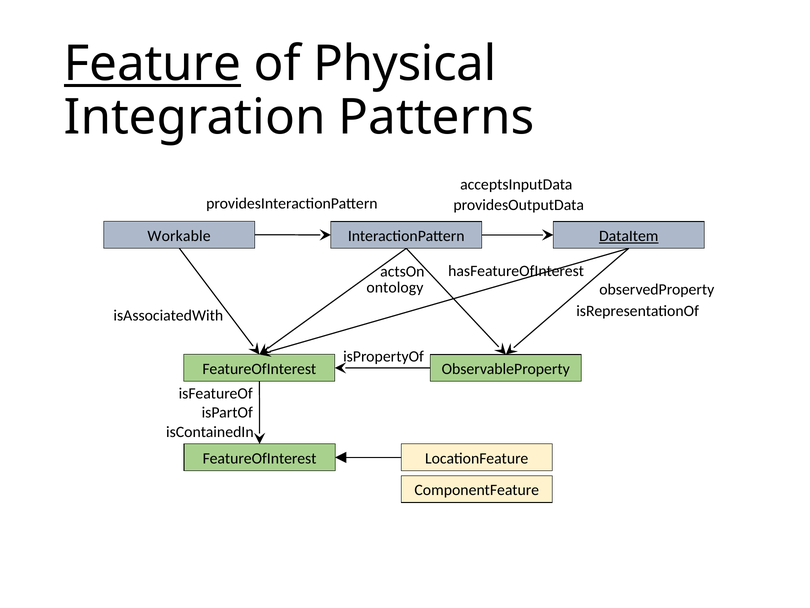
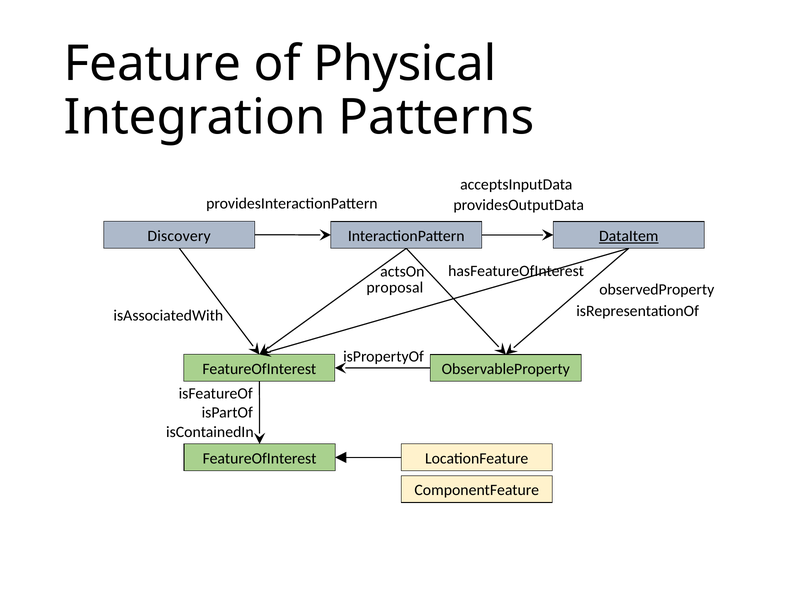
Feature underline: present -> none
Workable: Workable -> Discovery
ontology: ontology -> proposal
